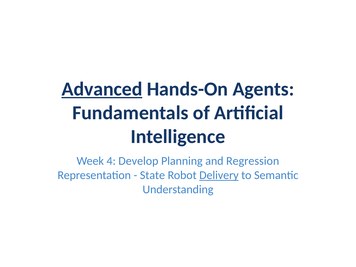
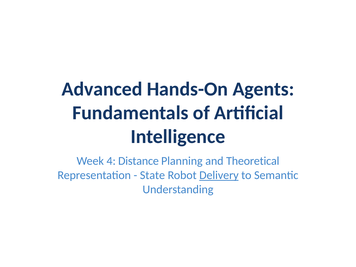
Advanced underline: present -> none
Develop: Develop -> Distance
Regression: Regression -> Theoretical
